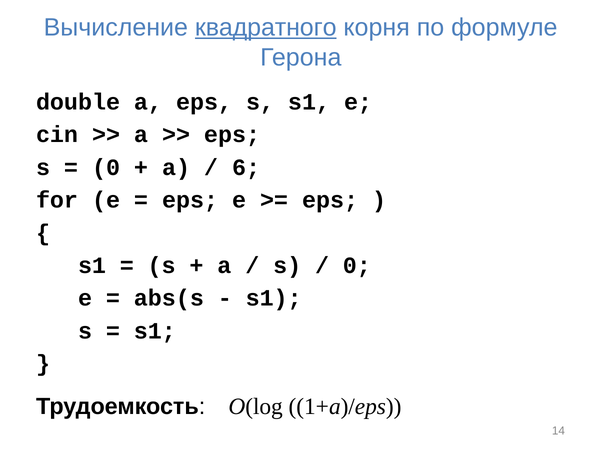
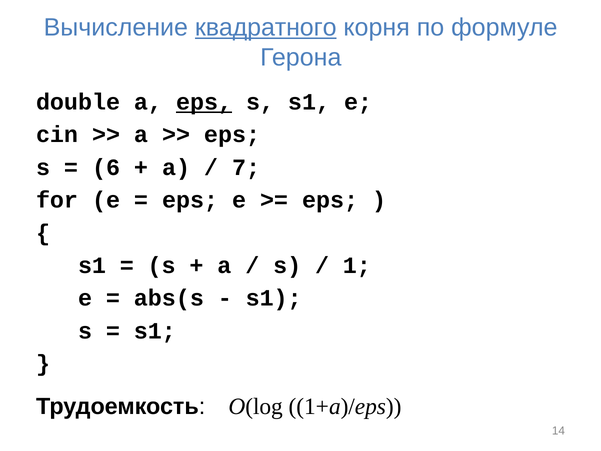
eps at (204, 102) underline: none -> present
0 at (106, 167): 0 -> 6
6: 6 -> 7
0 at (357, 265): 0 -> 1
